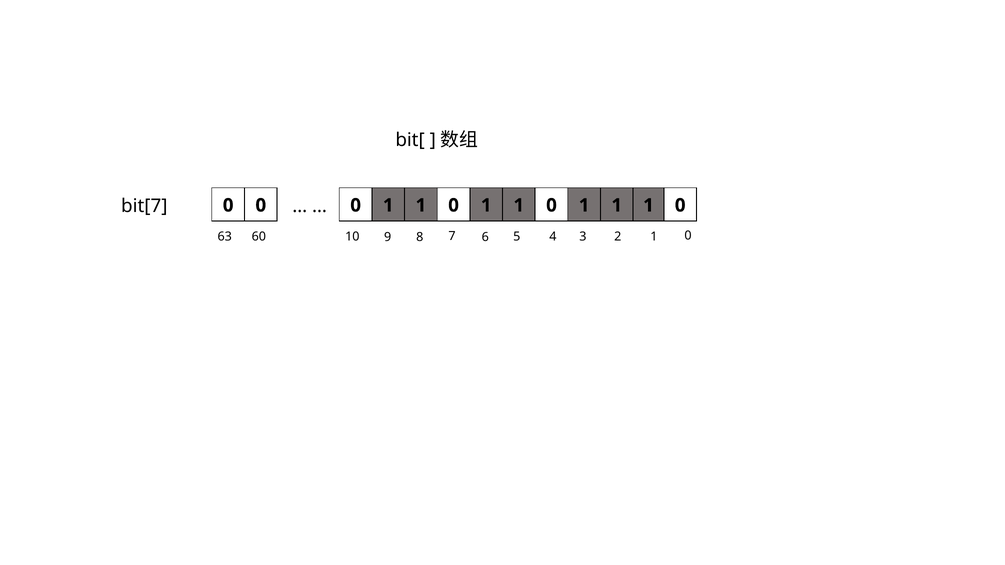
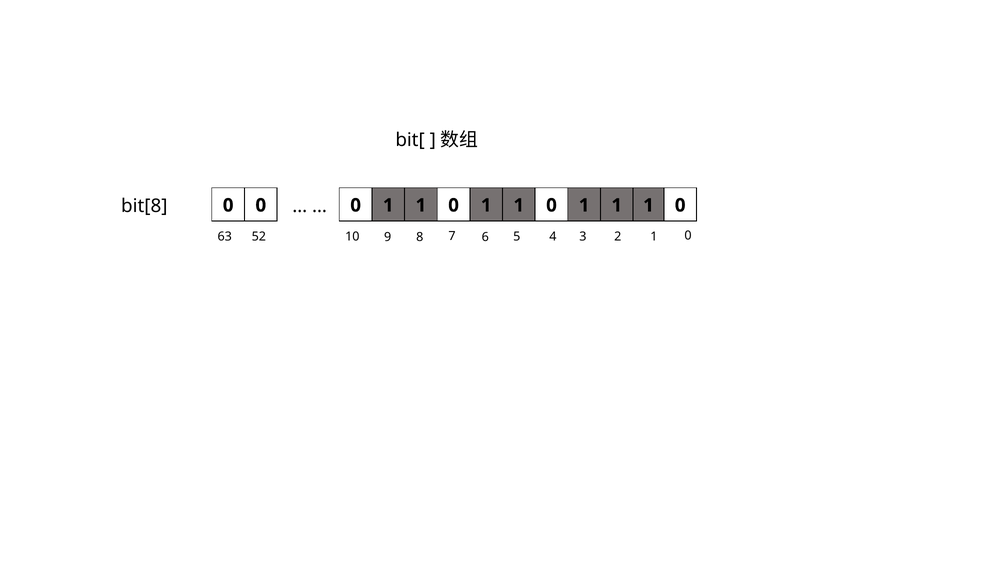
bit[7: bit[7 -> bit[8
60: 60 -> 52
